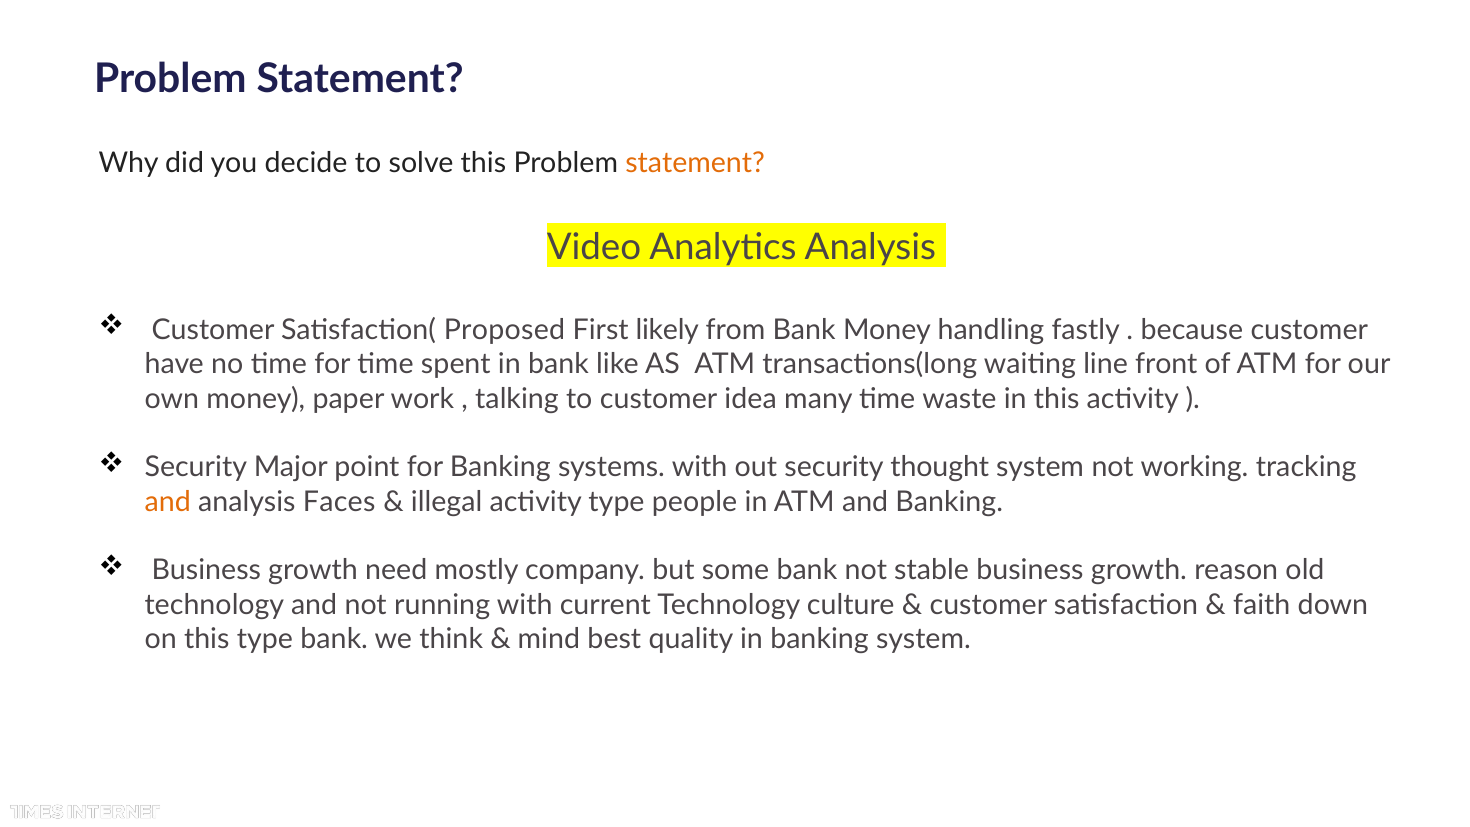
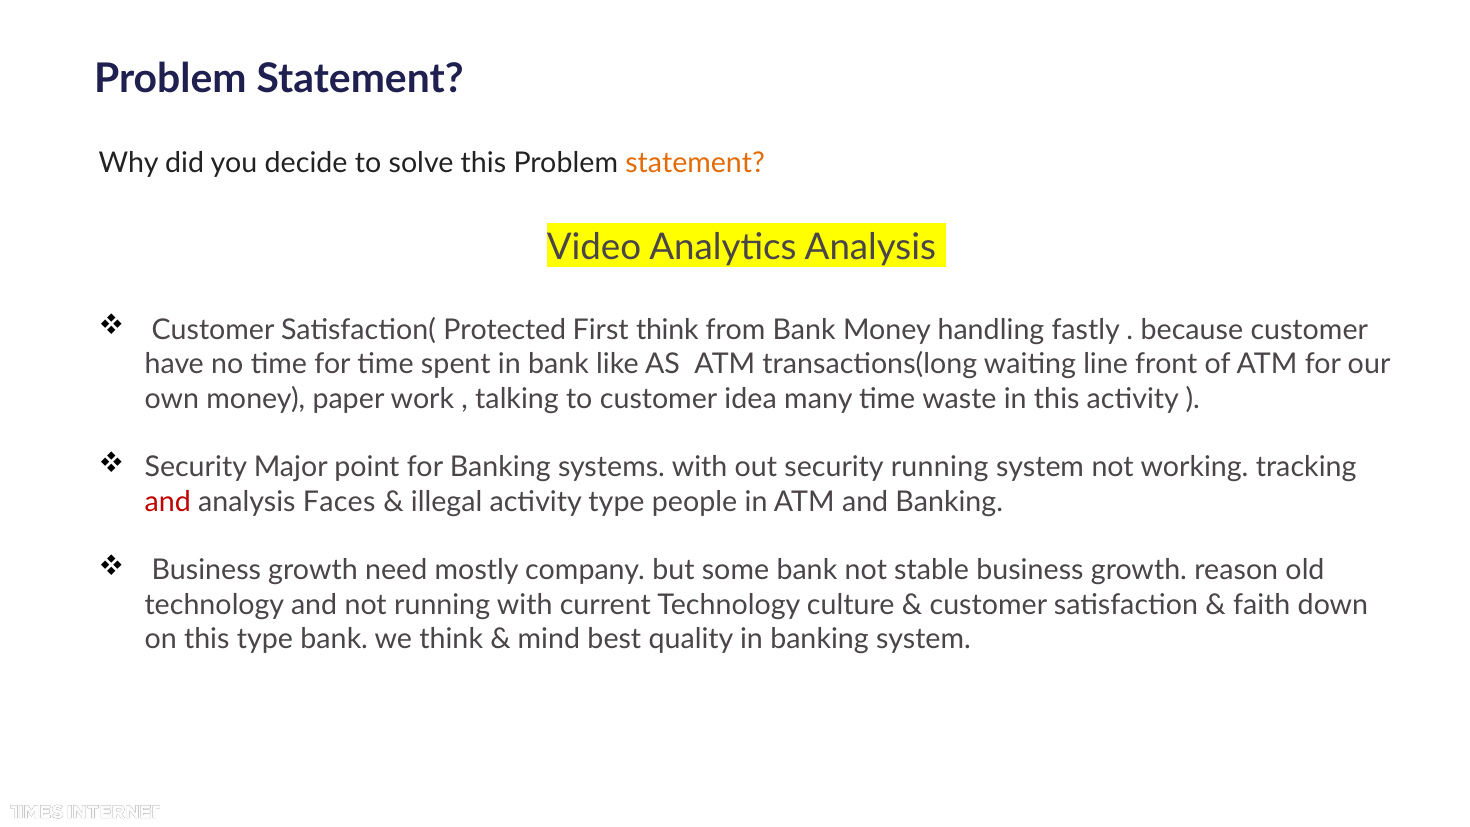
Proposed: Proposed -> Protected
First likely: likely -> think
security thought: thought -> running
and at (168, 502) colour: orange -> red
